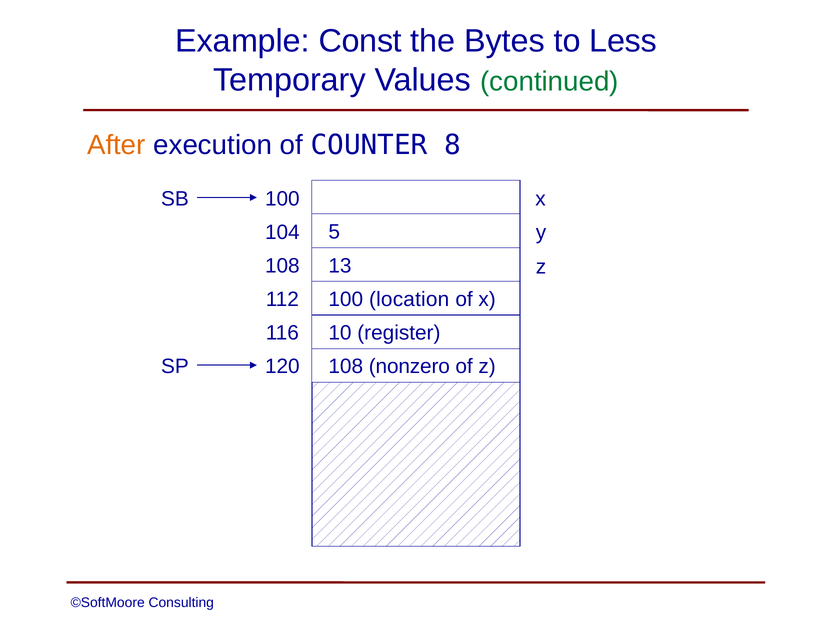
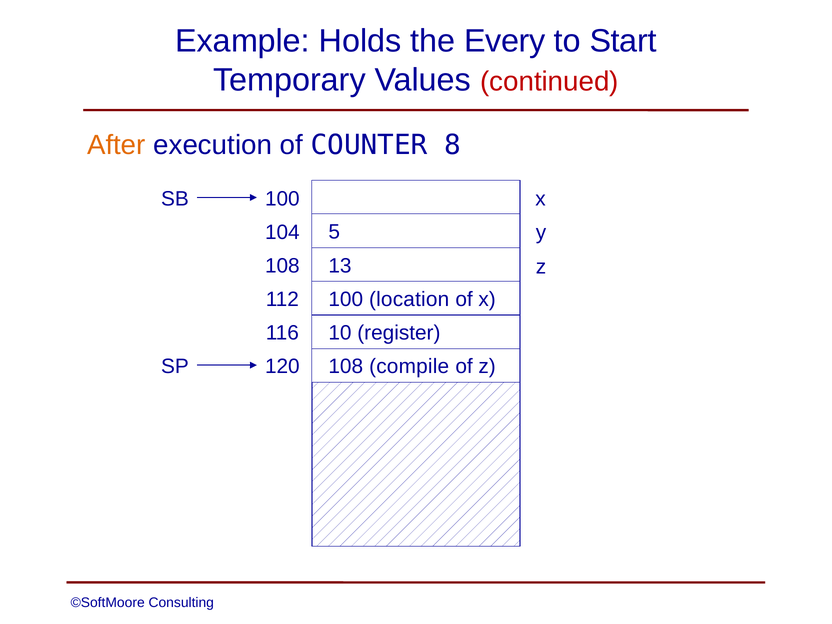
Const: Const -> Holds
Bytes: Bytes -> Every
Less: Less -> Start
continued colour: green -> red
nonzero: nonzero -> compile
